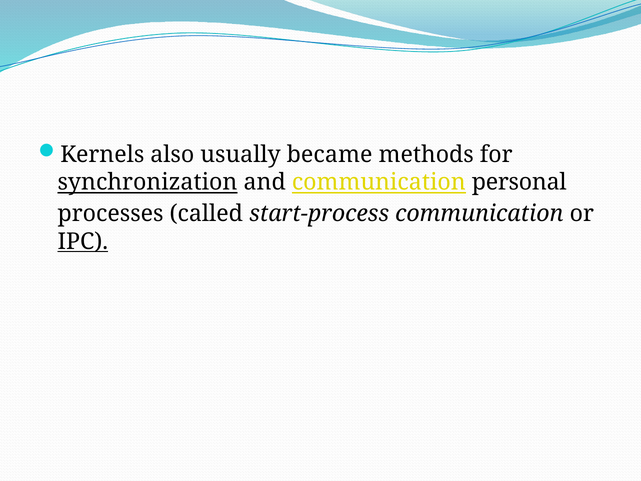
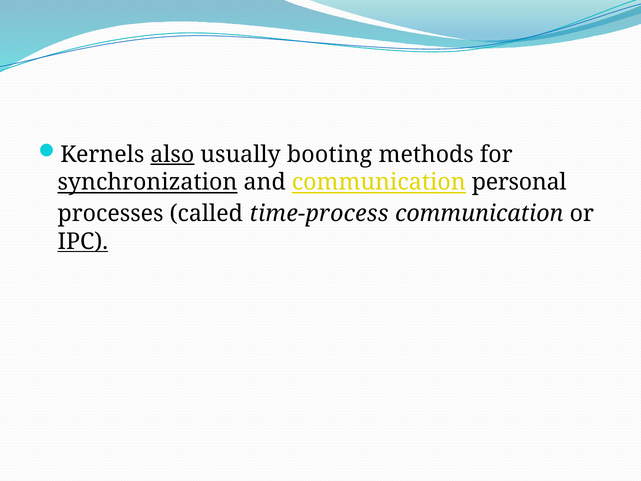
also underline: none -> present
became: became -> booting
start-process: start-process -> time-process
